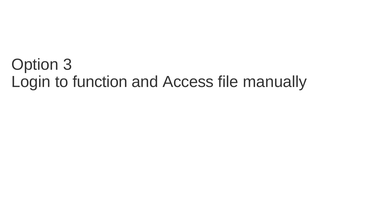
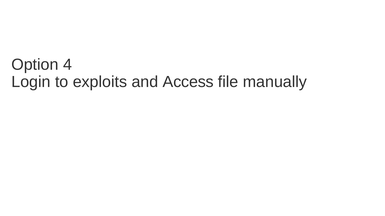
3: 3 -> 4
function: function -> exploits
